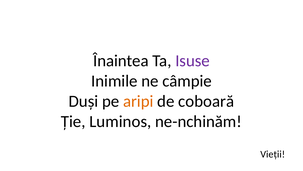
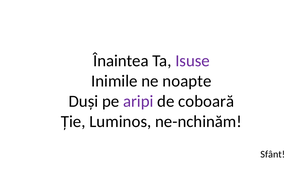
câmpie: câmpie -> noapte
aripi colour: orange -> purple
Vieții: Vieții -> Sfânt
